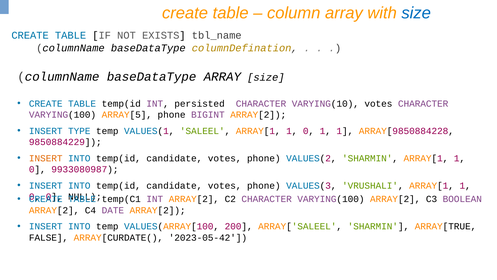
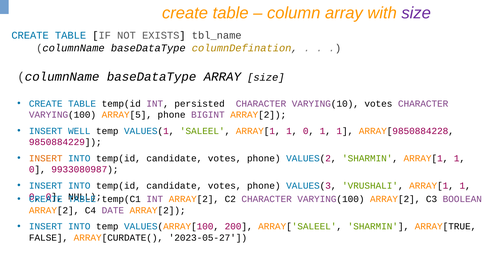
size at (416, 13) colour: blue -> purple
TYPE: TYPE -> WELL
2023-05-42: 2023-05-42 -> 2023-05-27
